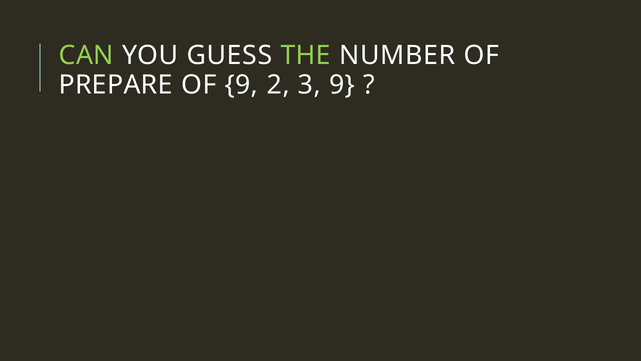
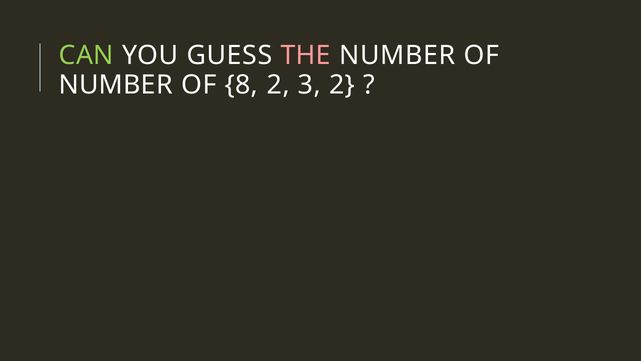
THE colour: light green -> pink
PREPARE at (116, 85): PREPARE -> NUMBER
OF 9: 9 -> 8
3 9: 9 -> 2
